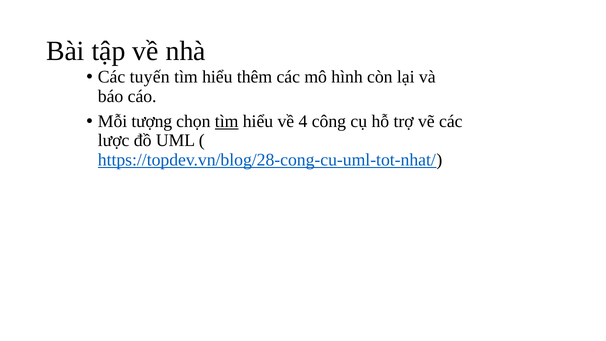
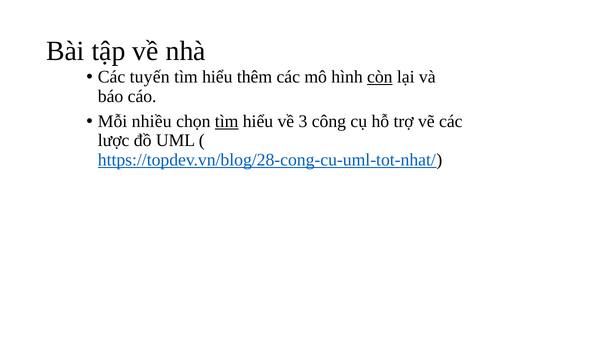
còn underline: none -> present
tượng: tượng -> nhiều
4: 4 -> 3
